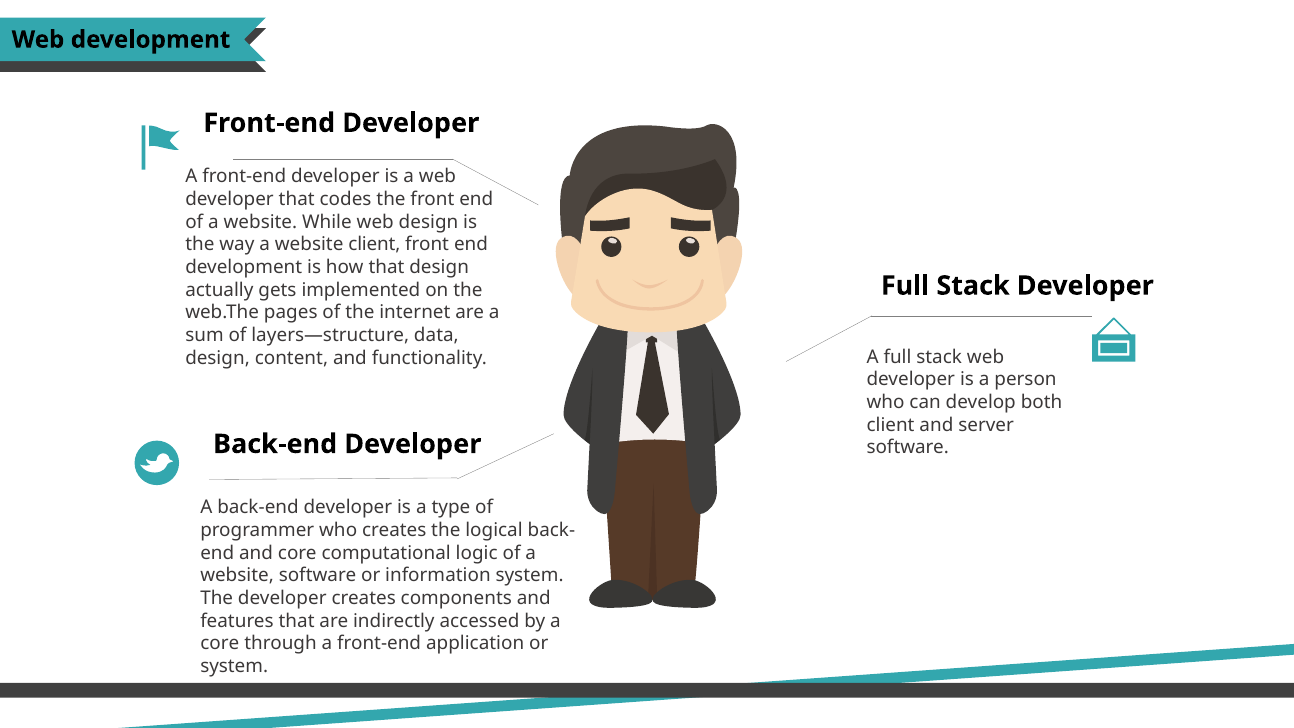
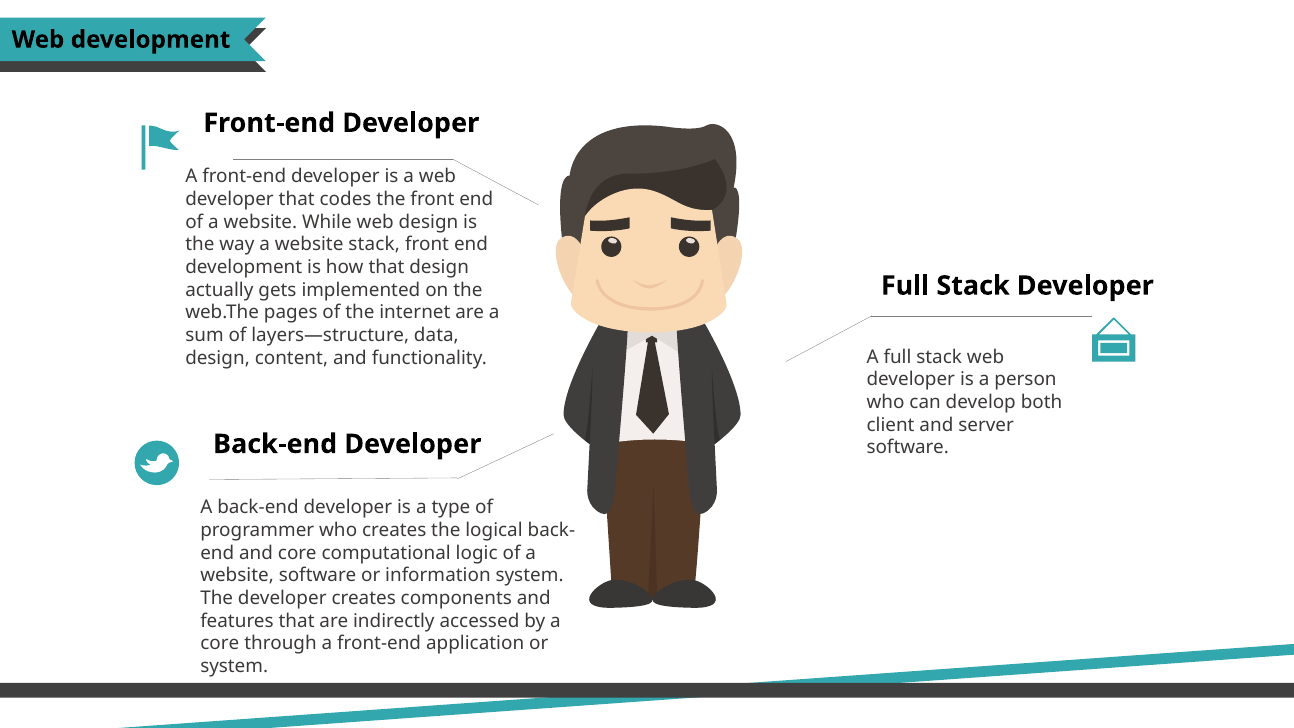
website client: client -> stack
